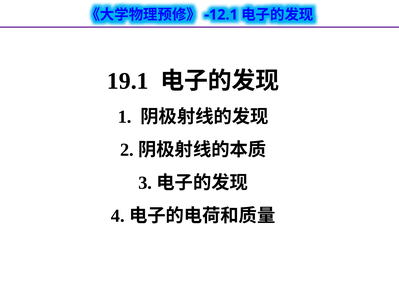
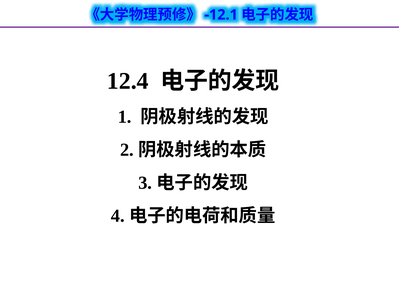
19.1: 19.1 -> 12.4
